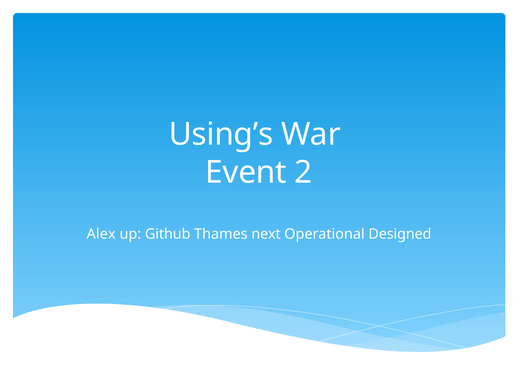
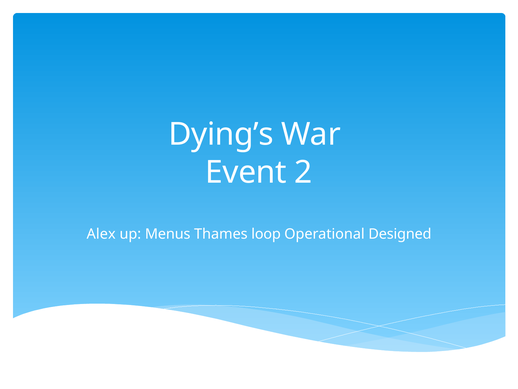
Using’s: Using’s -> Dying’s
Github: Github -> Menus
next: next -> loop
